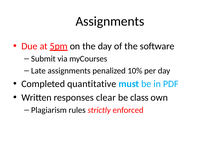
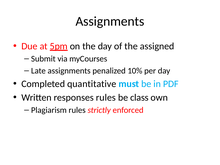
software: software -> assigned
responses clear: clear -> rules
